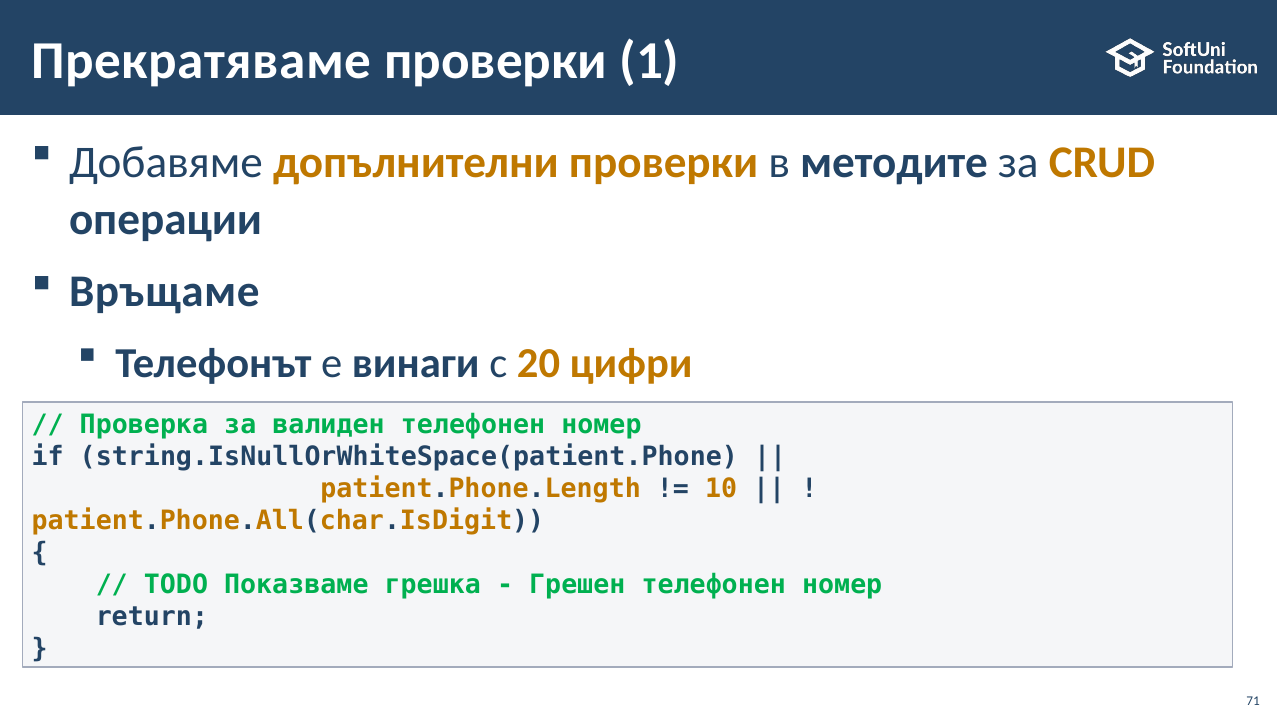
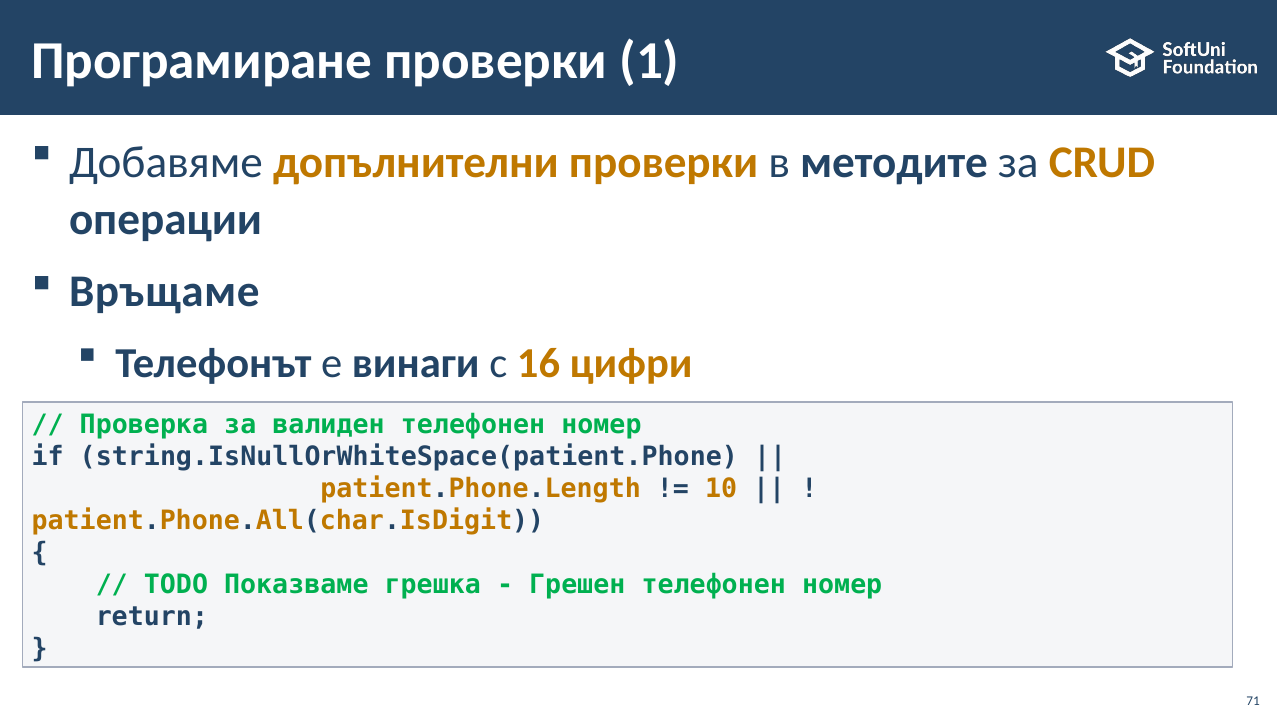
Прекратяваме: Прекратяваме -> Програмиране
20: 20 -> 16
